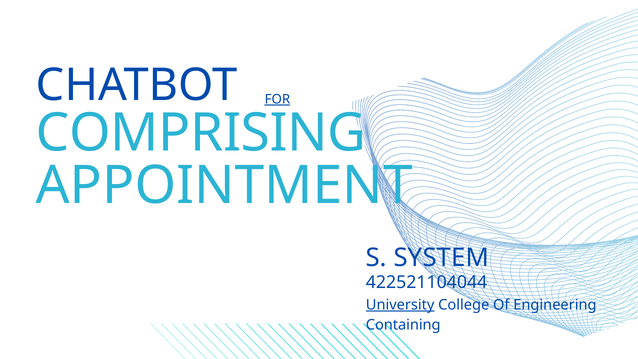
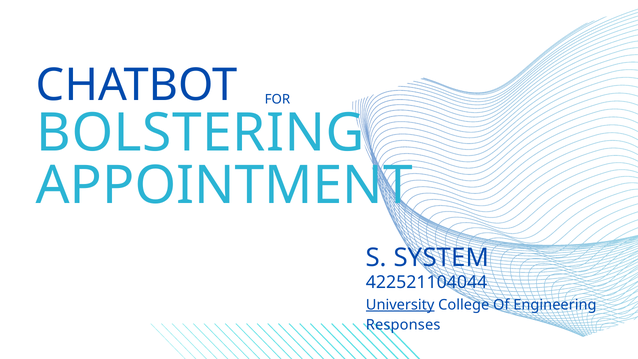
FOR underline: present -> none
COMPRISING: COMPRISING -> BOLSTERING
Containing: Containing -> Responses
